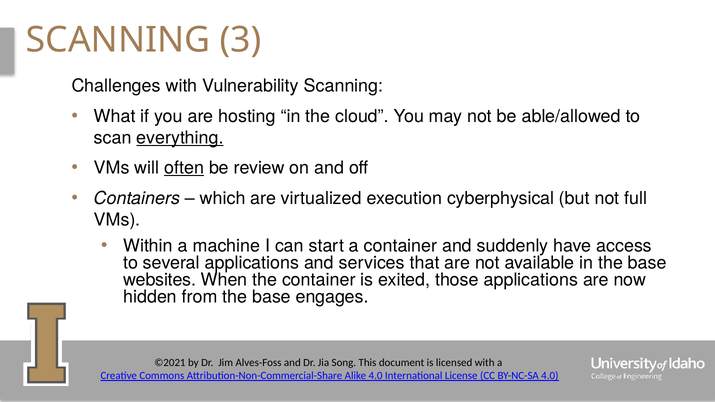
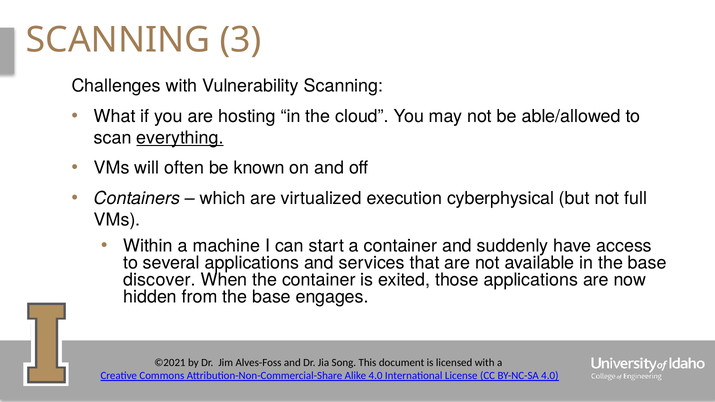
often underline: present -> none
review: review -> known
websites: websites -> discover
